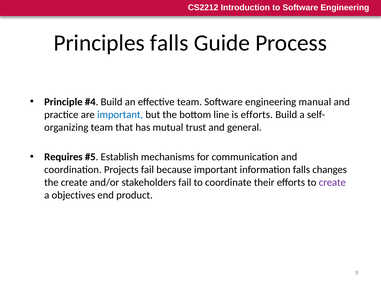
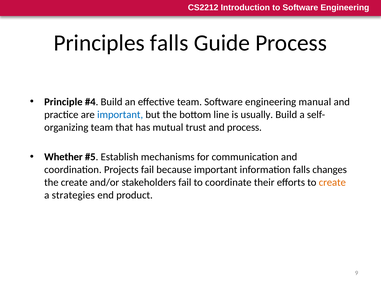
is efforts: efforts -> usually
and general: general -> process
Requires: Requires -> Whether
create at (332, 182) colour: purple -> orange
objectives: objectives -> strategies
